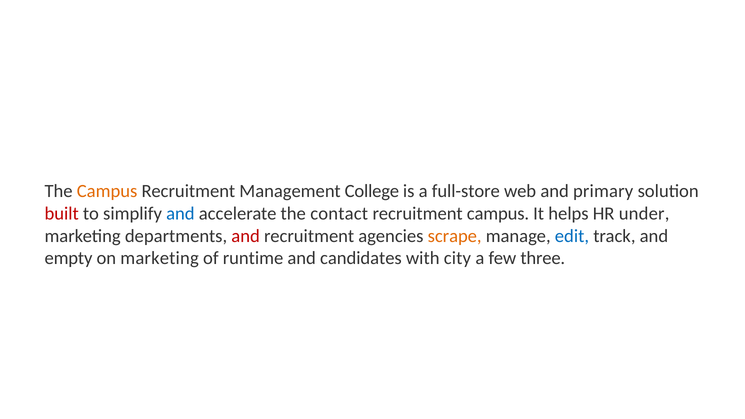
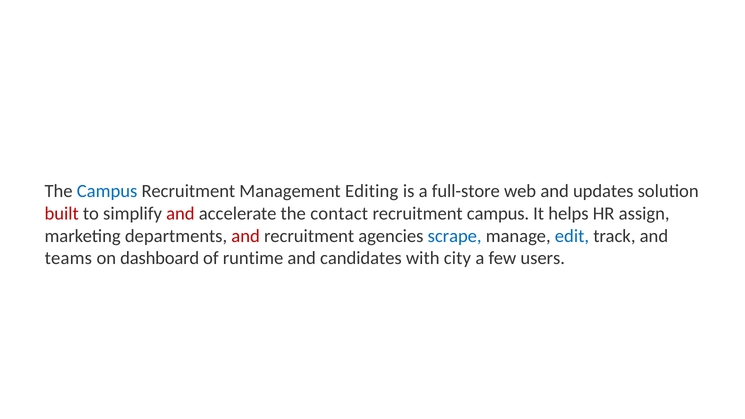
Campus at (107, 191) colour: orange -> blue
College: College -> Editing
primary: primary -> updates
and at (180, 214) colour: blue -> red
under: under -> assign
scrape colour: orange -> blue
empty: empty -> teams
on marketing: marketing -> dashboard
three: three -> users
